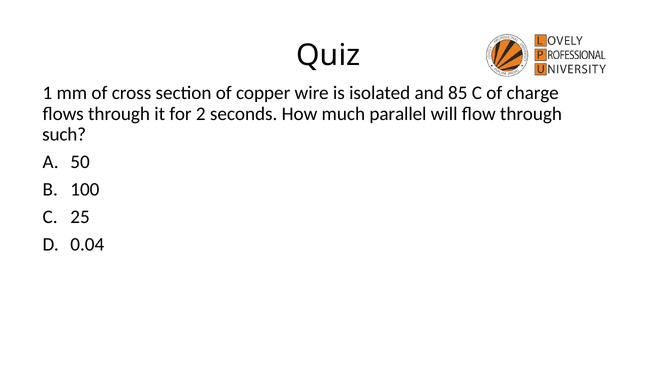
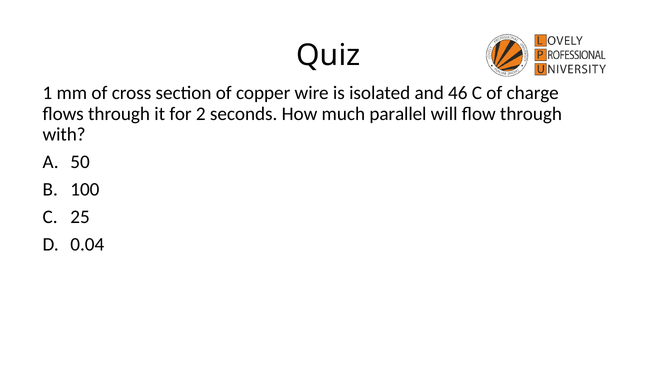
85: 85 -> 46
such: such -> with
